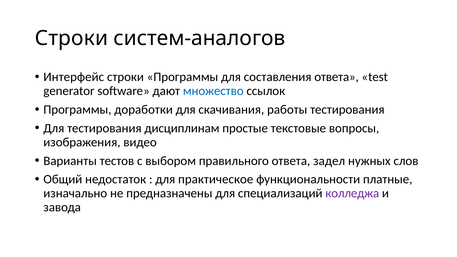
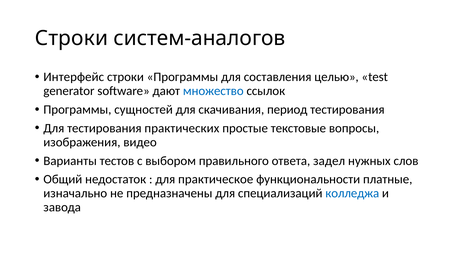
составления ответа: ответа -> целью
доработки: доработки -> сущностей
работы: работы -> период
дисциплинам: дисциплинам -> практических
колледжа colour: purple -> blue
